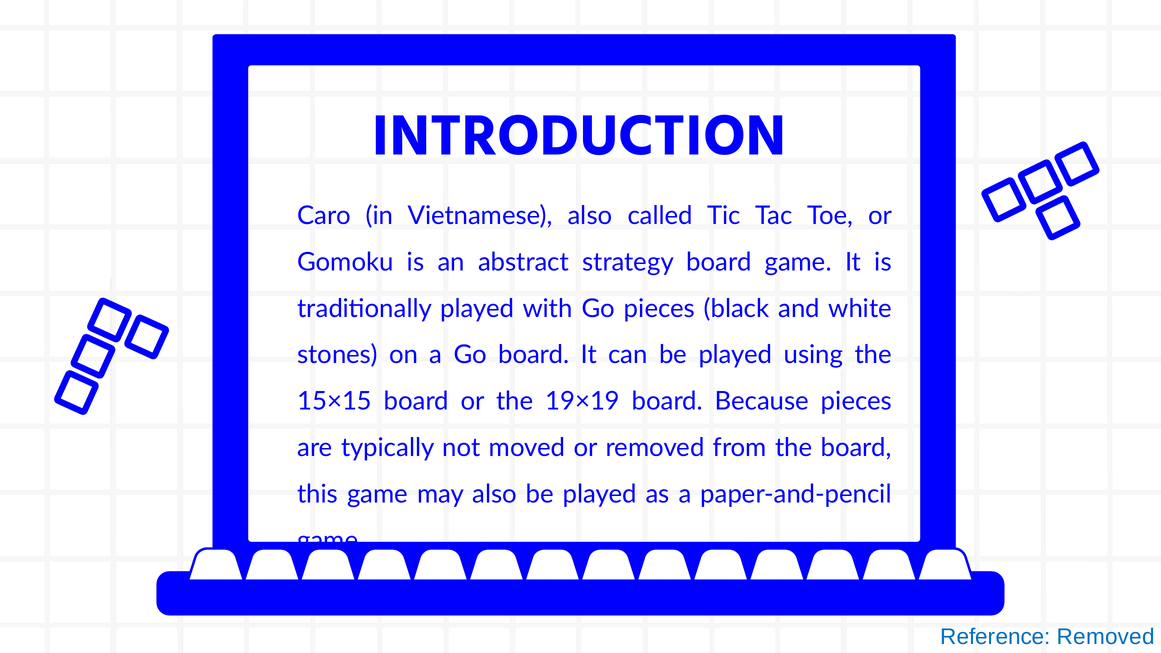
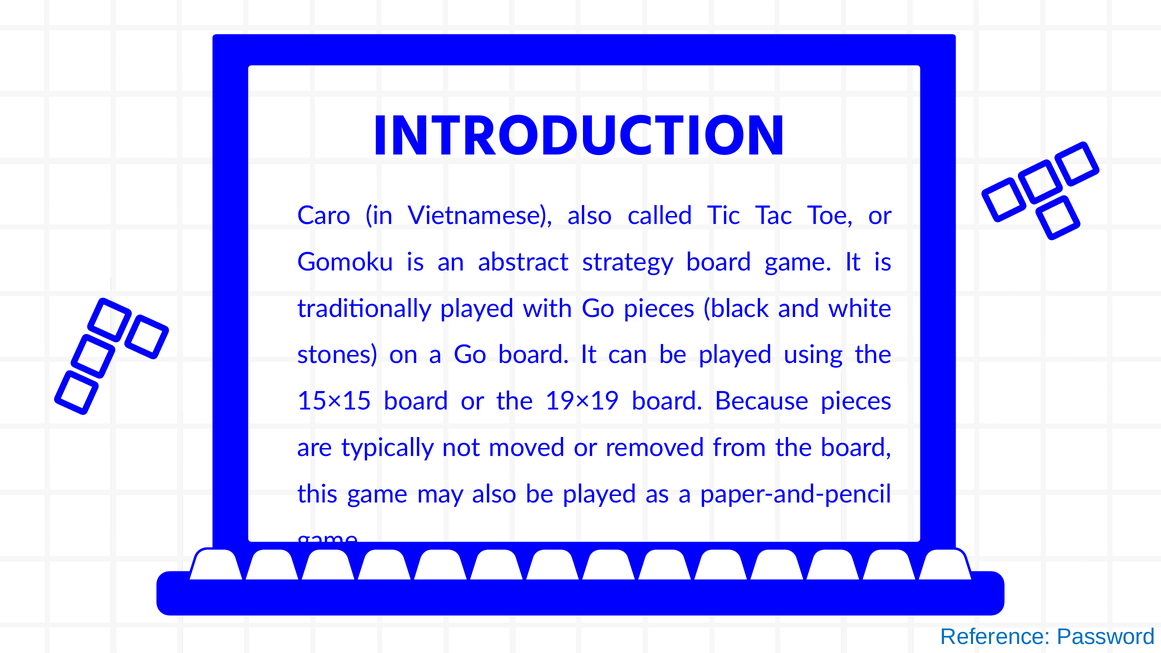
Reference Removed: Removed -> Password
